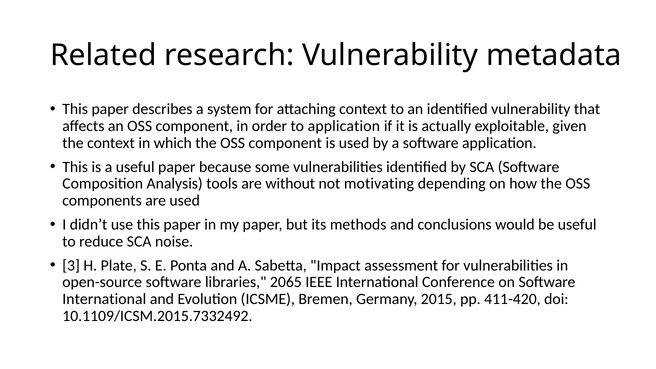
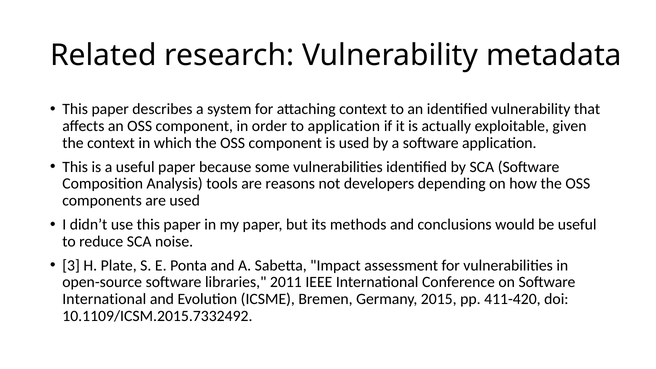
without: without -> reasons
motivating: motivating -> developers
2065: 2065 -> 2011
